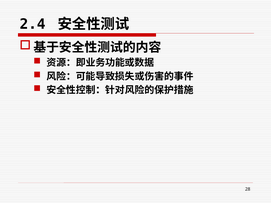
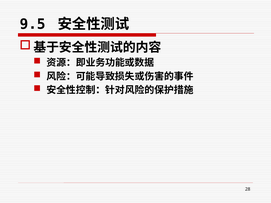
2.4: 2.4 -> 9.5
